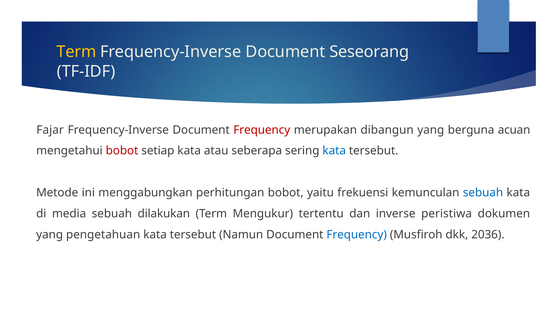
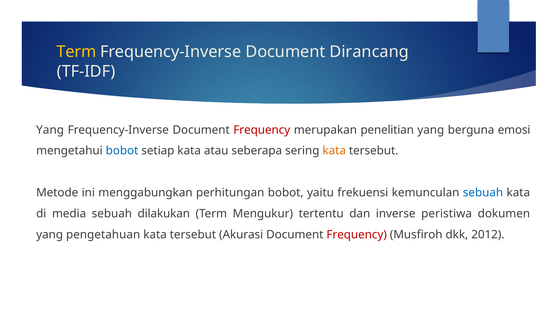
Seseorang: Seseorang -> Dirancang
Fajar at (50, 130): Fajar -> Yang
dibangun: dibangun -> penelitian
acuan: acuan -> emosi
bobot at (122, 151) colour: red -> blue
kata at (334, 151) colour: blue -> orange
Namun: Namun -> Akurasi
Frequency at (357, 234) colour: blue -> red
2036: 2036 -> 2012
